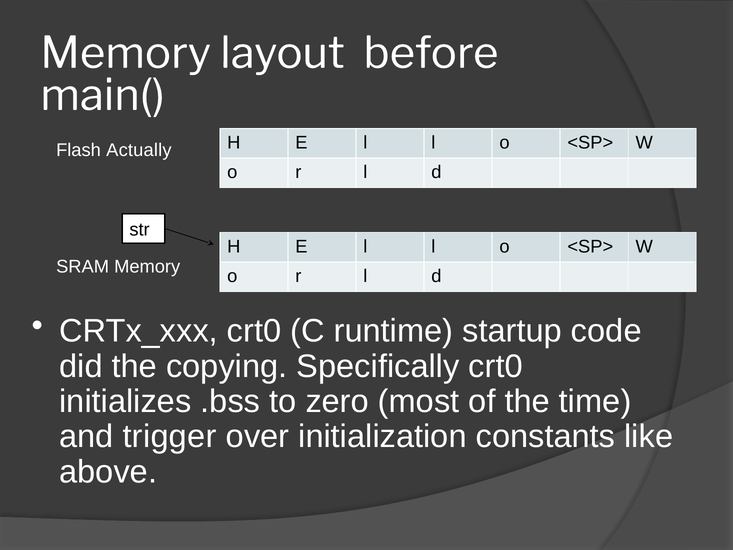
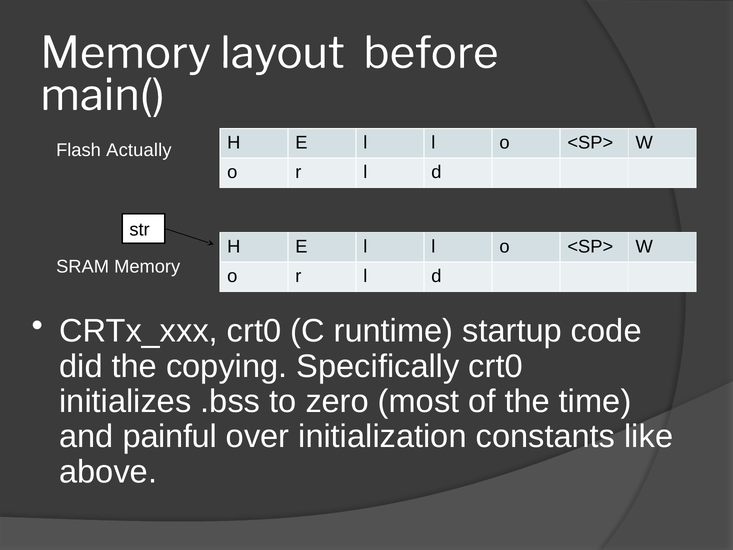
trigger: trigger -> painful
